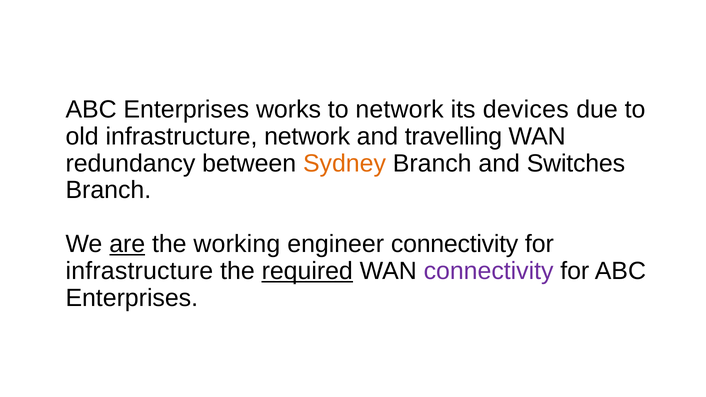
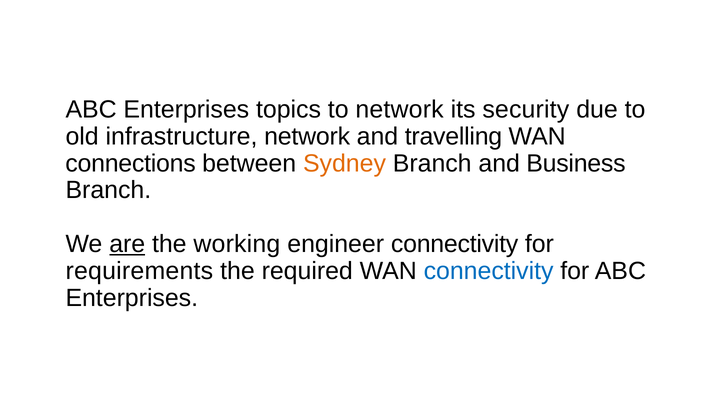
works: works -> topics
devices: devices -> security
redundancy: redundancy -> connections
Switches: Switches -> Business
infrastructure at (139, 271): infrastructure -> requirements
required underline: present -> none
connectivity at (489, 271) colour: purple -> blue
